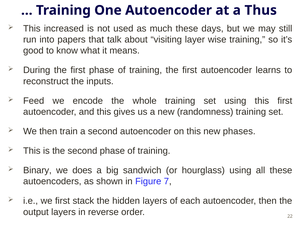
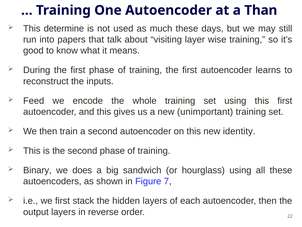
Thus: Thus -> Than
increased: increased -> determine
randomness: randomness -> unimportant
phases: phases -> identity
